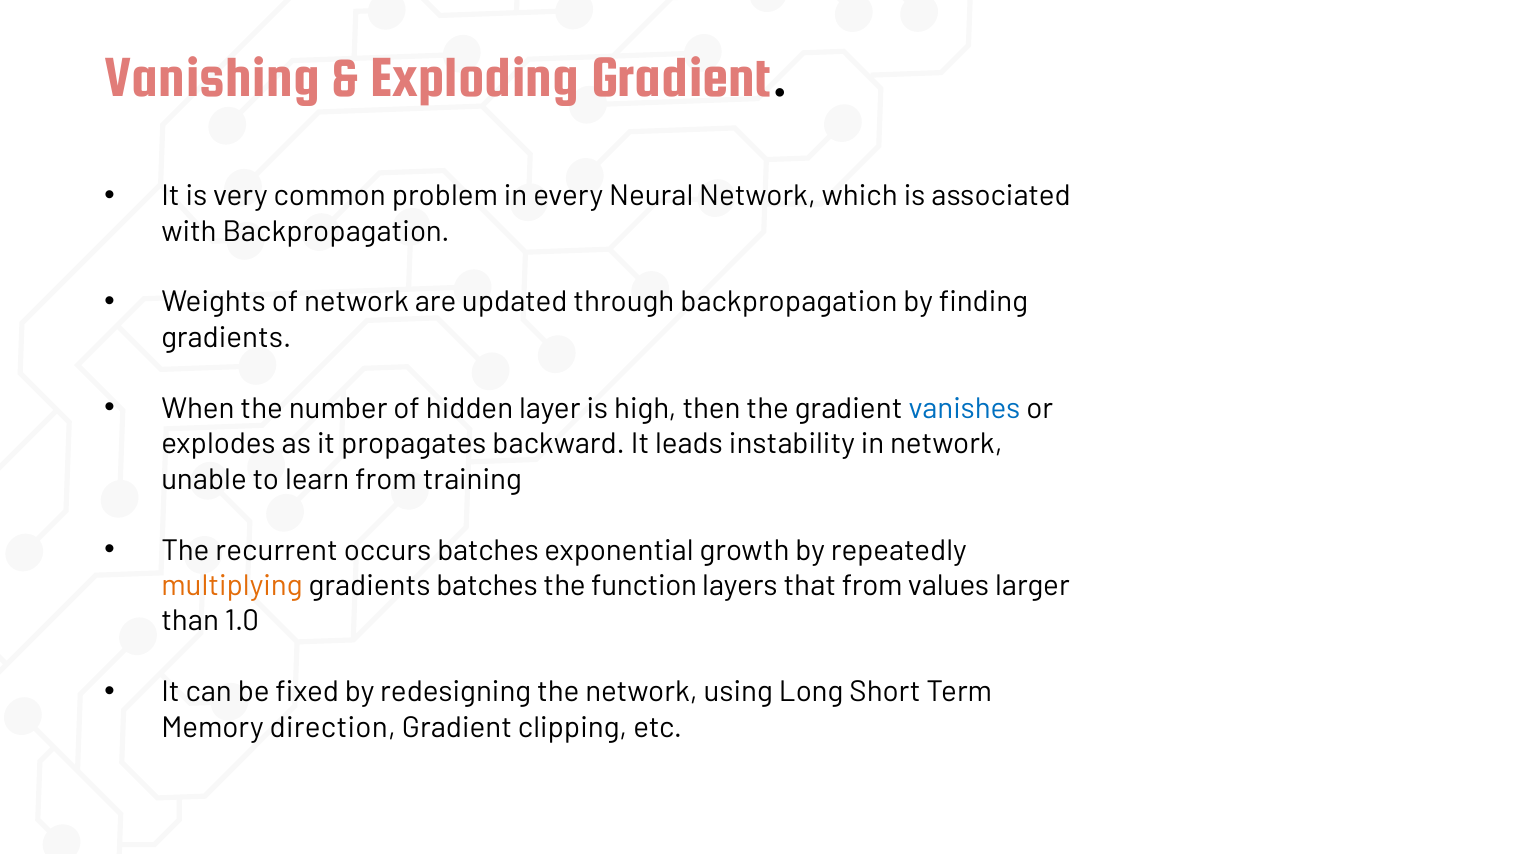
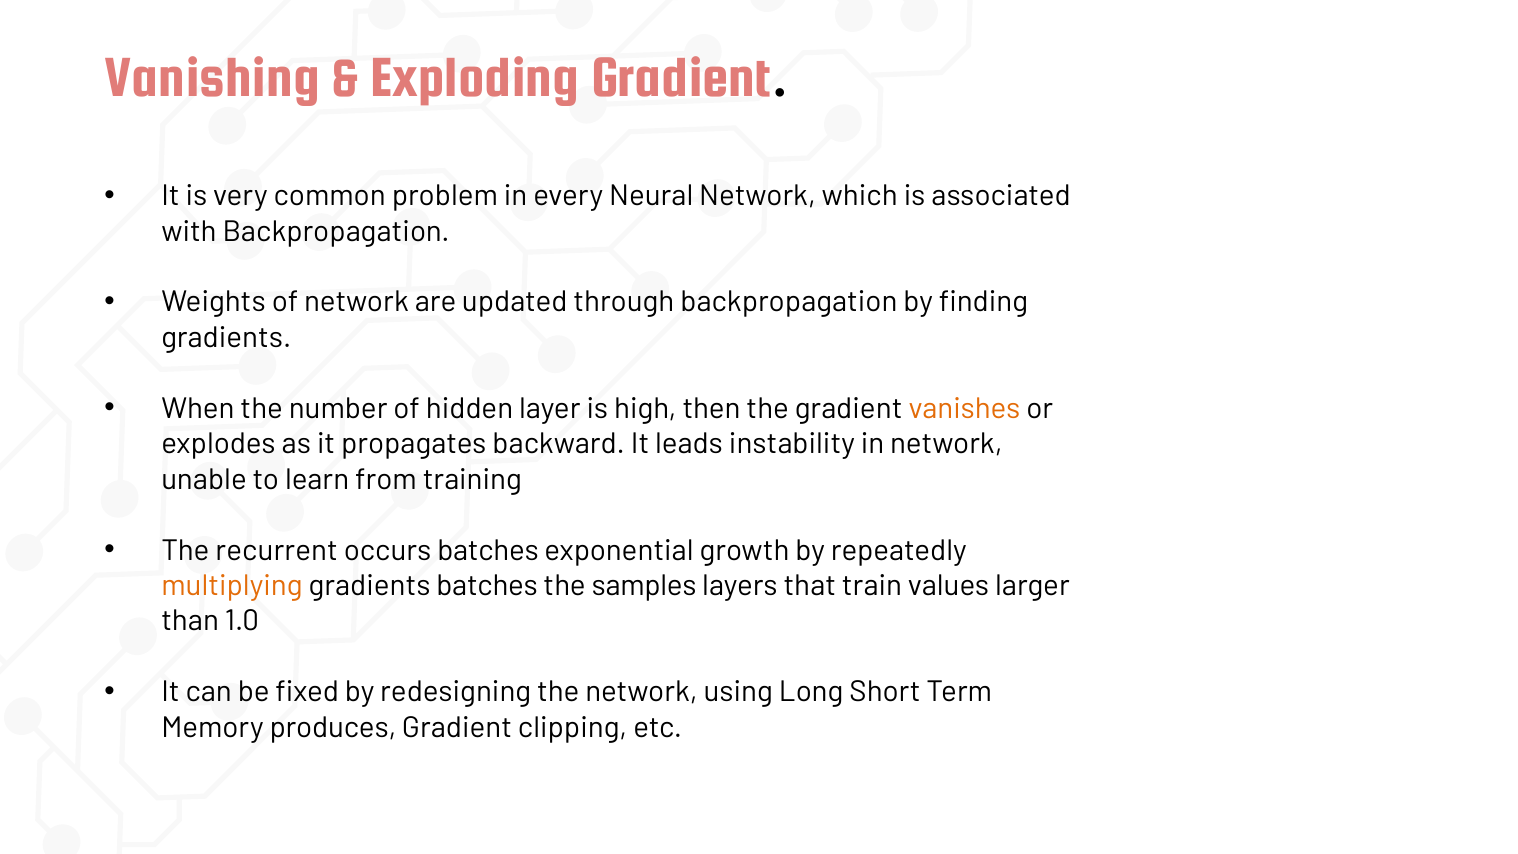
vanishes colour: blue -> orange
function: function -> samples
that from: from -> train
direction: direction -> produces
